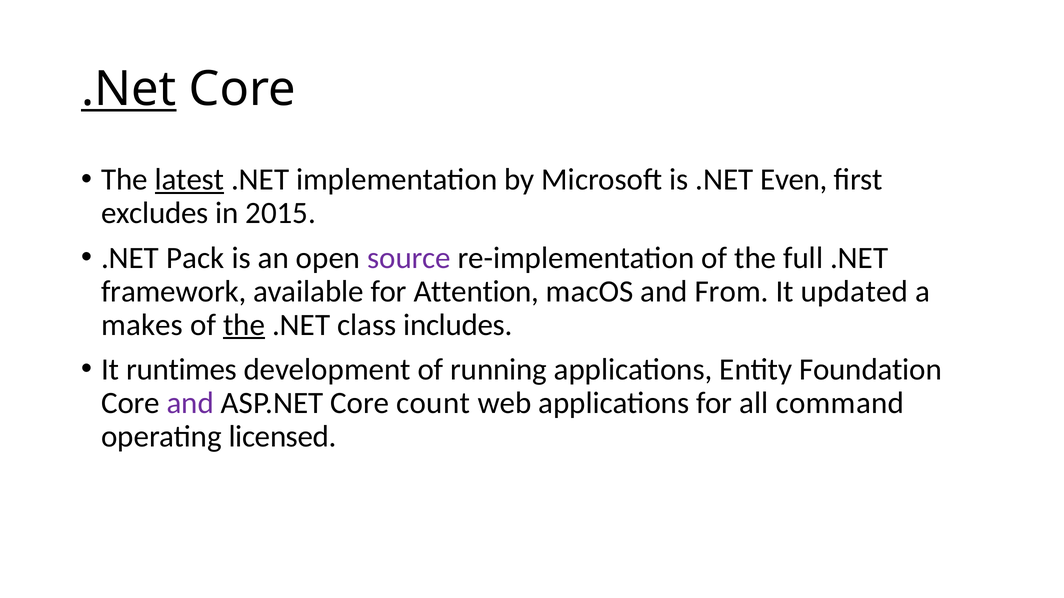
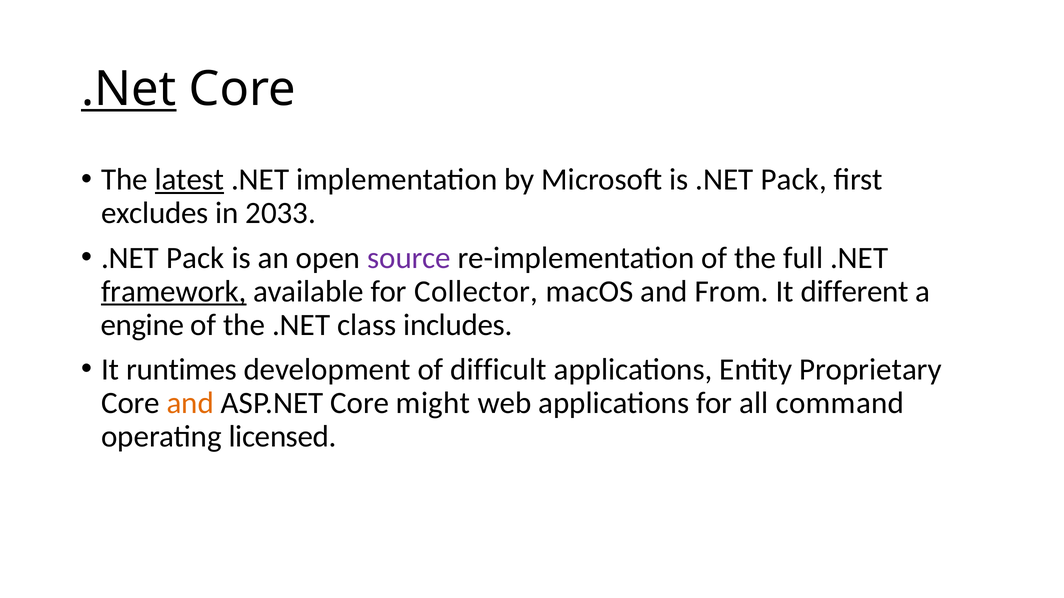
is .NET Even: Even -> Pack
2015: 2015 -> 2033
framework underline: none -> present
Attention: Attention -> Collector
updated: updated -> different
makes: makes -> engine
the at (244, 325) underline: present -> none
running: running -> difficult
Foundation: Foundation -> Proprietary
and at (190, 403) colour: purple -> orange
count: count -> might
